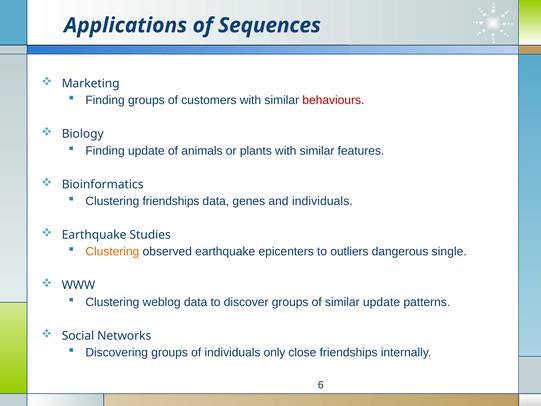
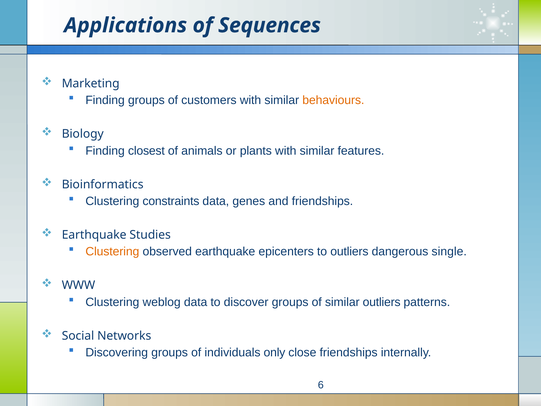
behaviours colour: red -> orange
Finding update: update -> closest
Clustering friendships: friendships -> constraints
and individuals: individuals -> friendships
similar update: update -> outliers
